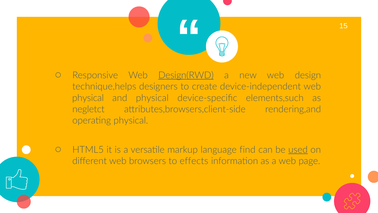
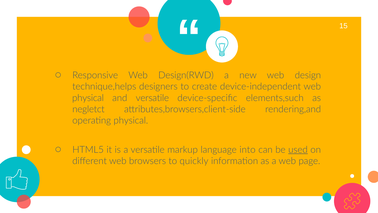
Design(RWD underline: present -> none
and physical: physical -> versatile
find: find -> into
effects: effects -> quickly
